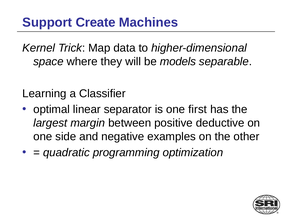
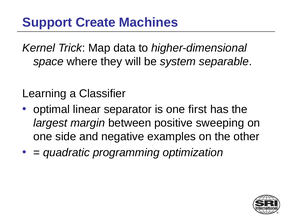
models: models -> system
deductive: deductive -> sweeping
